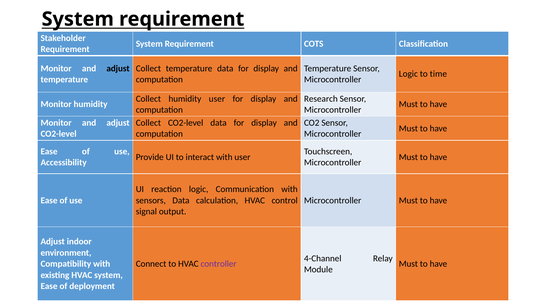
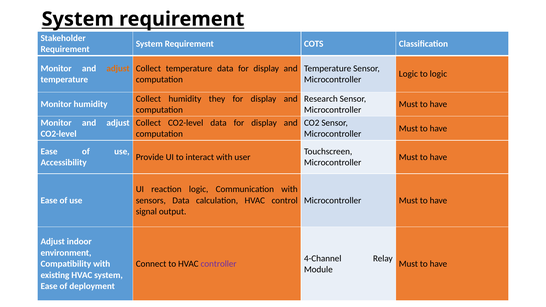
adjust at (118, 68) colour: black -> orange
to time: time -> logic
humidity user: user -> they
